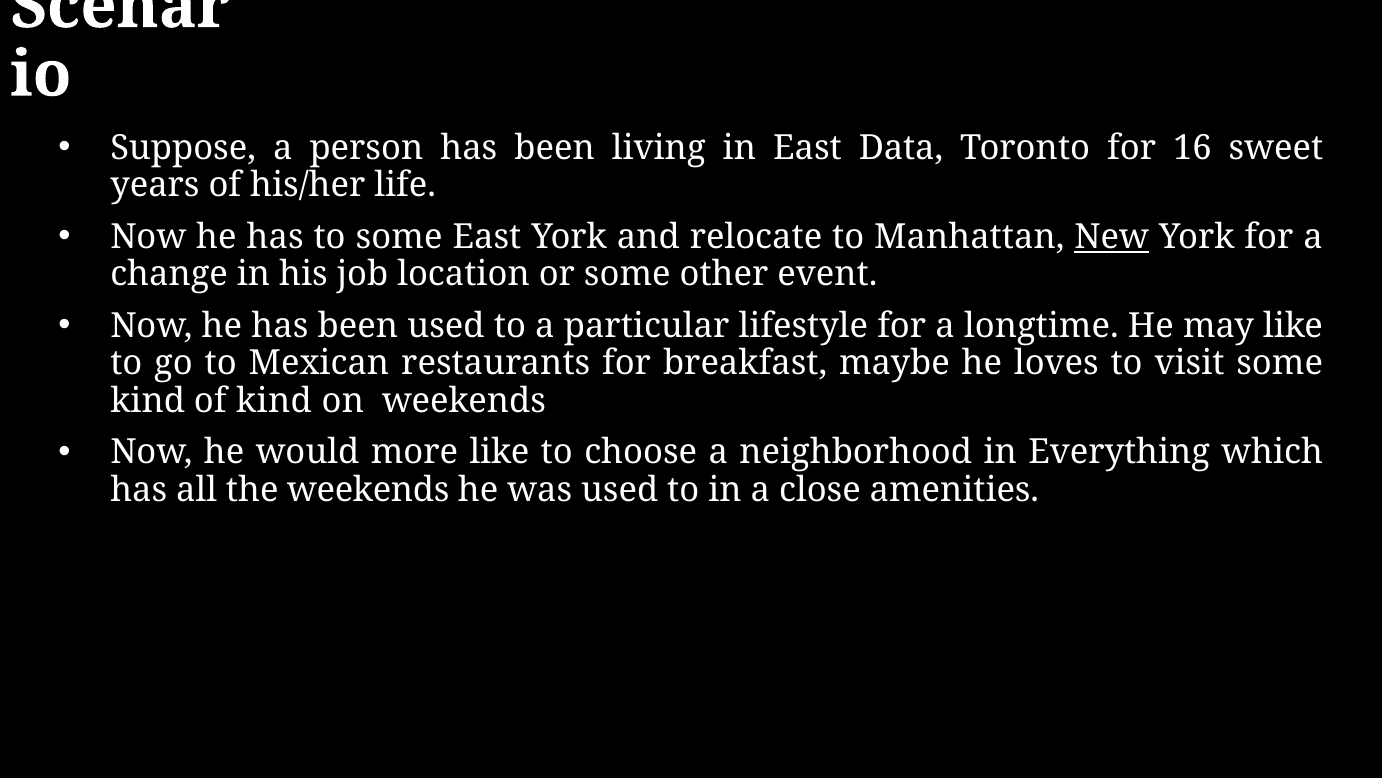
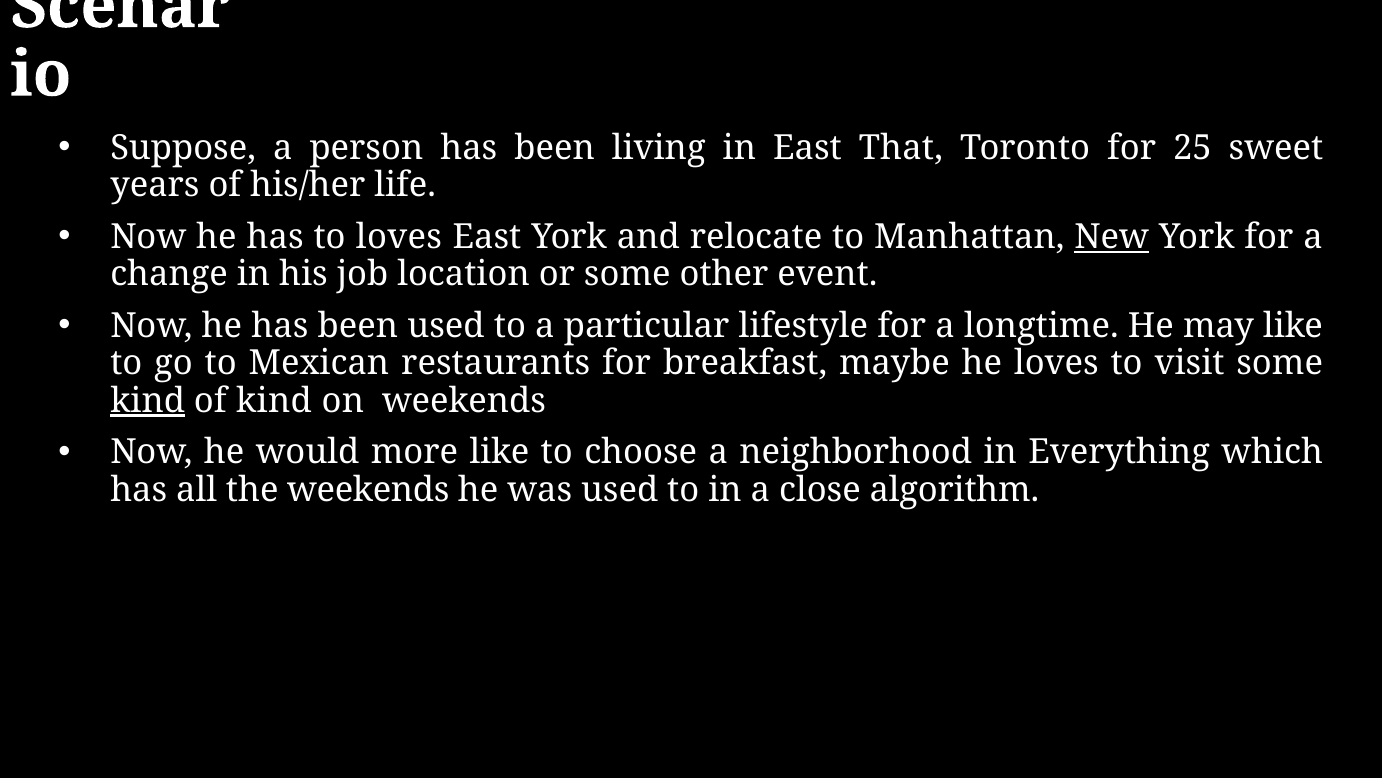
Data: Data -> That
16: 16 -> 25
to some: some -> loves
kind at (148, 400) underline: none -> present
amenities: amenities -> algorithm
